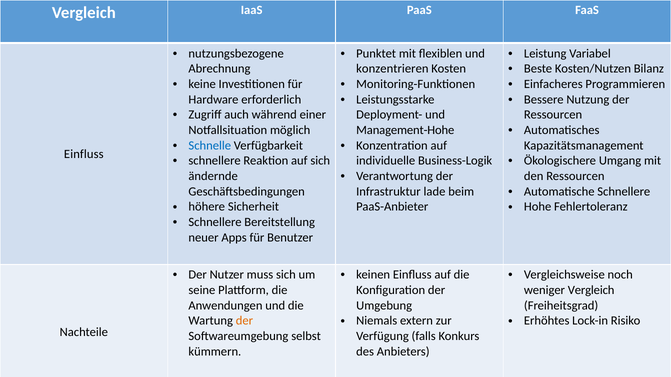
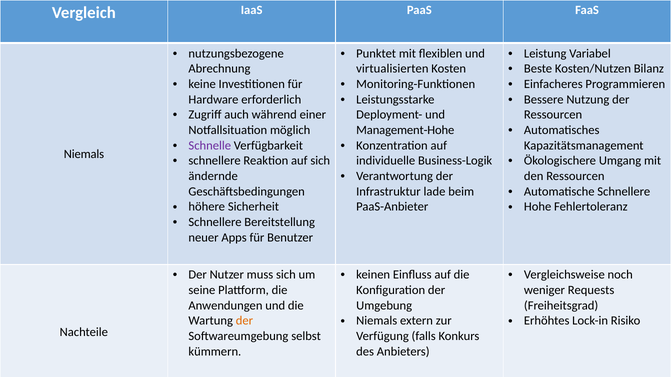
konzentrieren: konzentrieren -> virtualisierten
Schnelle colour: blue -> purple
Einfluss at (84, 154): Einfluss -> Niemals
weniger Vergleich: Vergleich -> Requests
